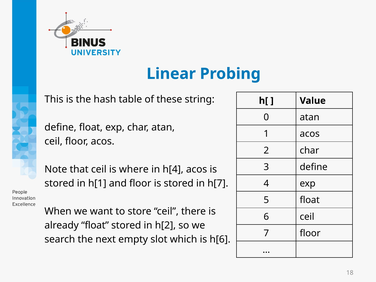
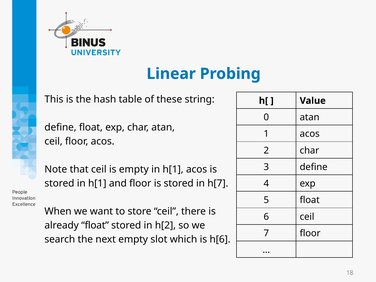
is where: where -> empty
h[4 at (173, 169): h[4 -> h[1
